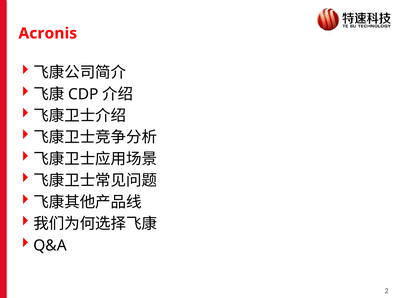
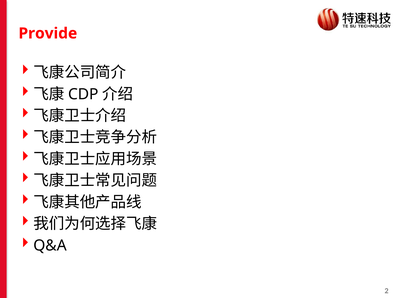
Acronis: Acronis -> Provide
